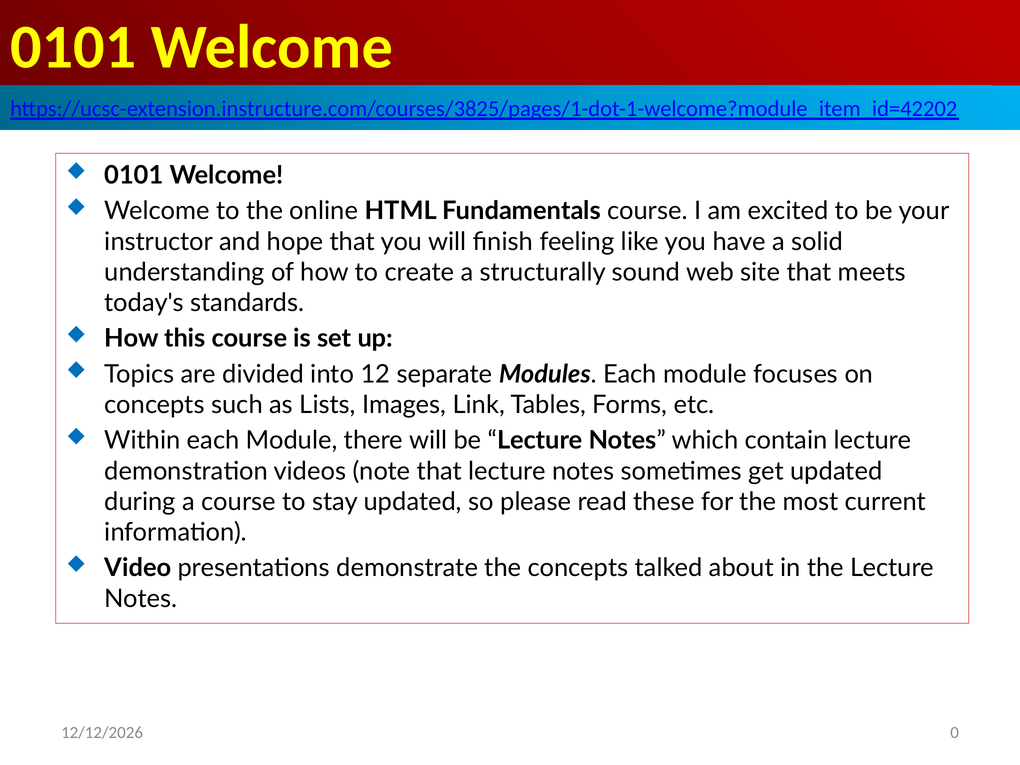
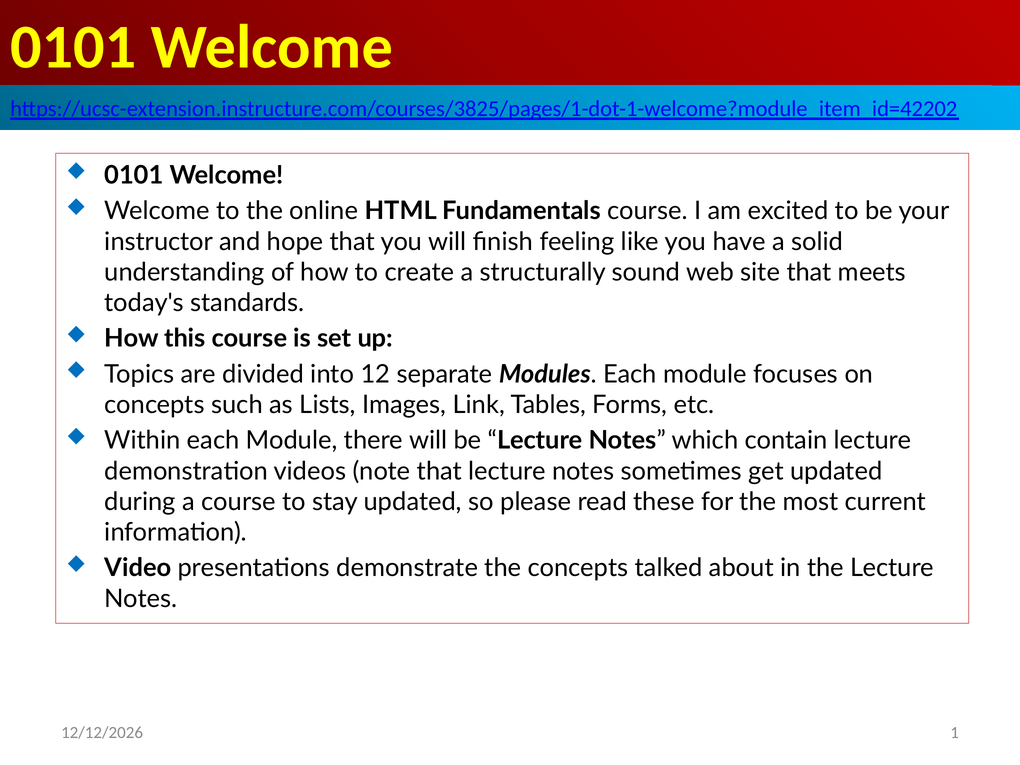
0: 0 -> 1
